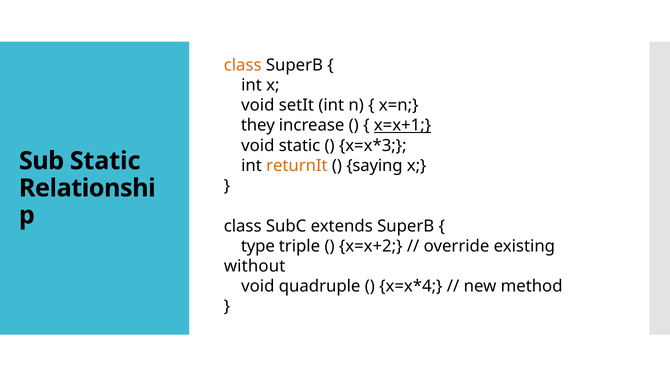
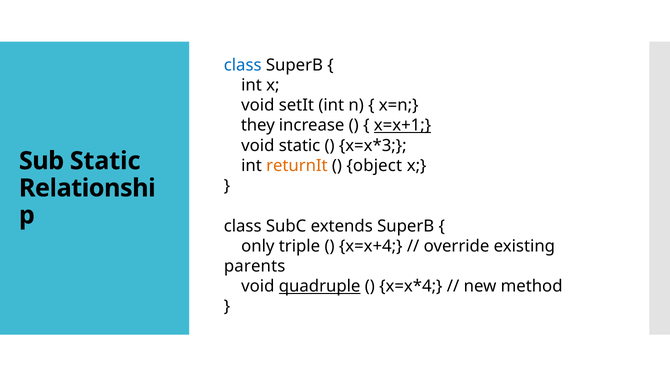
class at (243, 65) colour: orange -> blue
saying: saying -> object
type: type -> only
x=x+2: x=x+2 -> x=x+4
without: without -> parents
quadruple underline: none -> present
